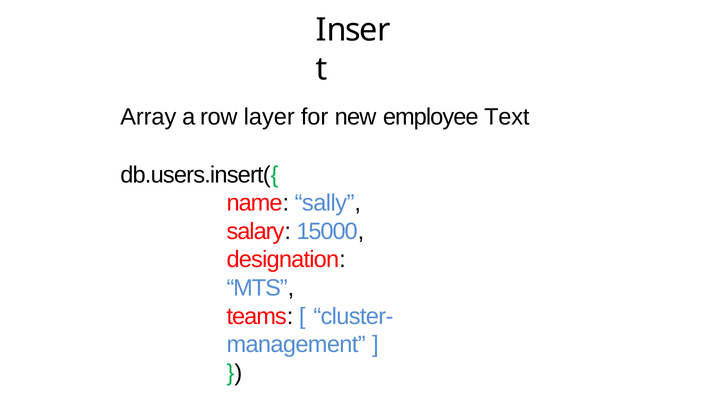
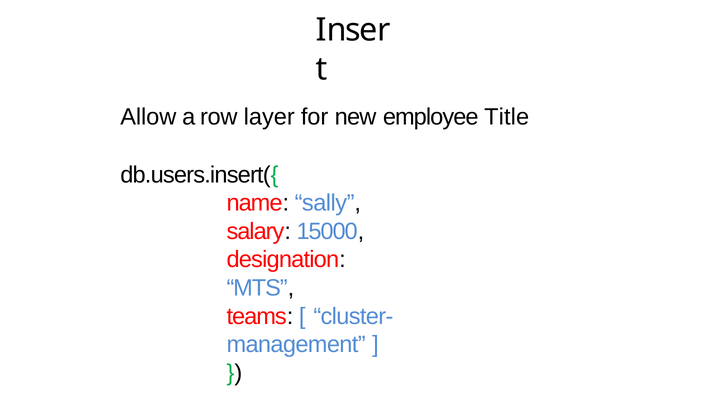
Array: Array -> Allow
Text: Text -> Title
